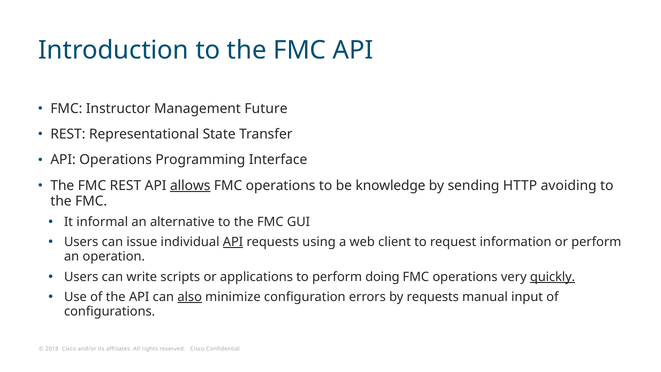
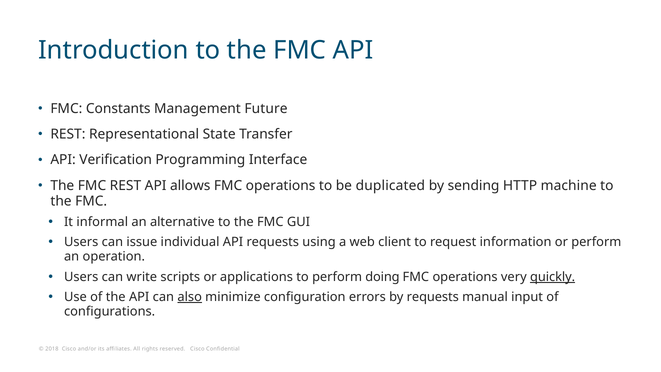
Instructor: Instructor -> Constants
API Operations: Operations -> Verification
allows underline: present -> none
knowledge: knowledge -> duplicated
avoiding: avoiding -> machine
API at (233, 242) underline: present -> none
